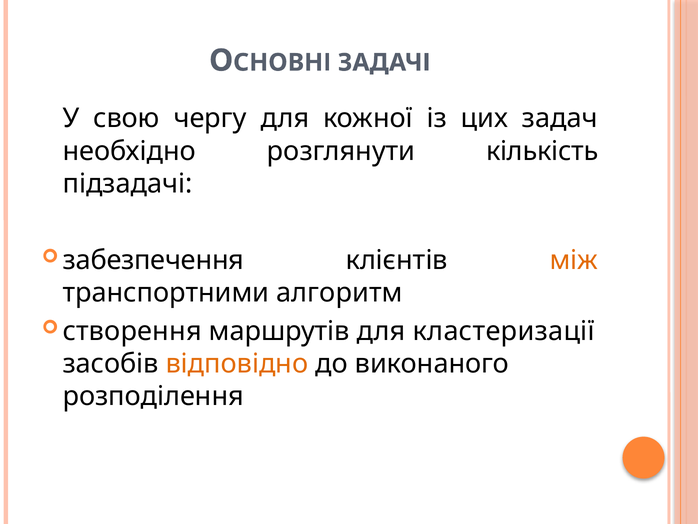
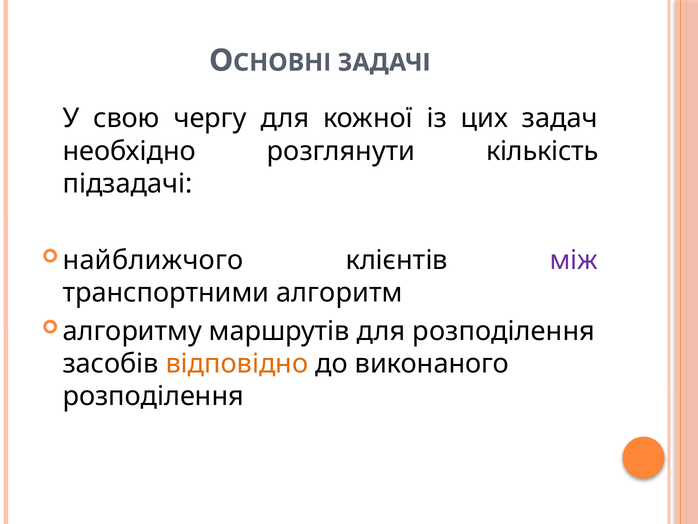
забезпечення: забезпечення -> найближчого
між colour: orange -> purple
створення: створення -> алгоритму
для кластеризації: кластеризації -> розподілення
